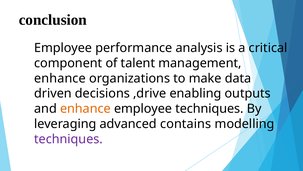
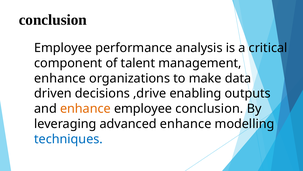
employee techniques: techniques -> conclusion
advanced contains: contains -> enhance
techniques at (68, 139) colour: purple -> blue
